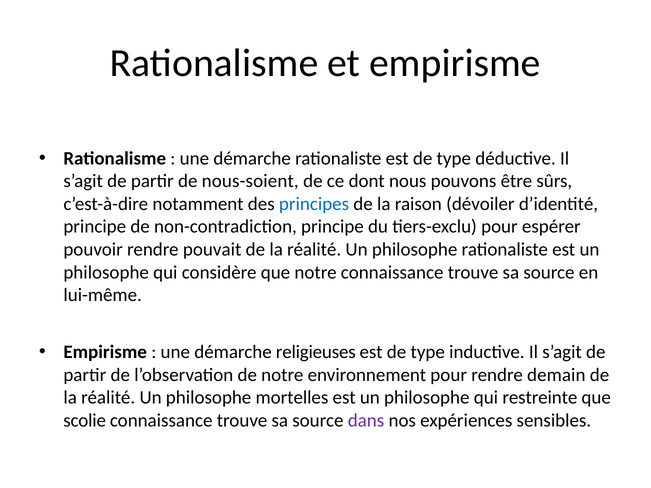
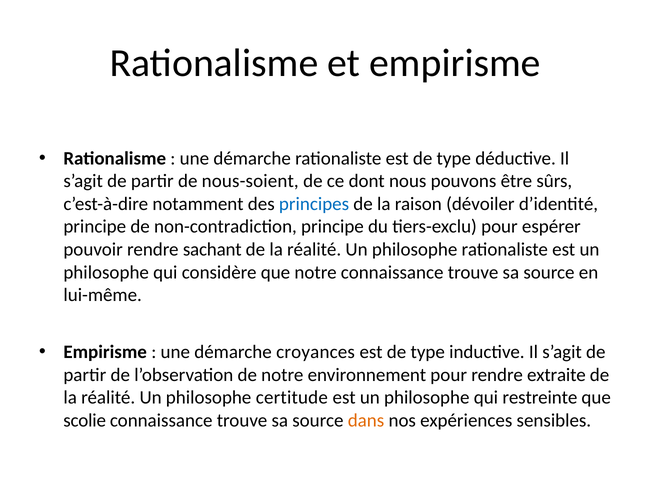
pouvait: pouvait -> sachant
religieuses: religieuses -> croyances
demain: demain -> extraite
mortelles: mortelles -> certitude
dans colour: purple -> orange
